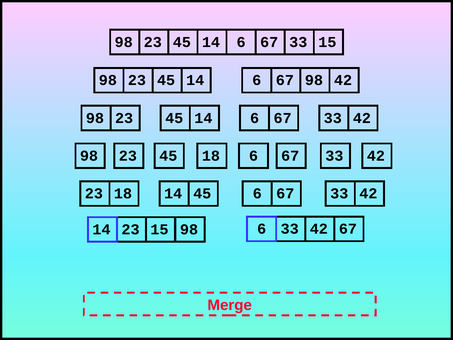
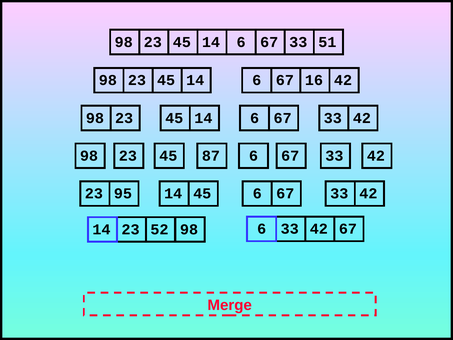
98 15: 15 -> 51
6 98: 98 -> 16
45 18: 18 -> 87
23 18: 18 -> 95
23 15: 15 -> 52
